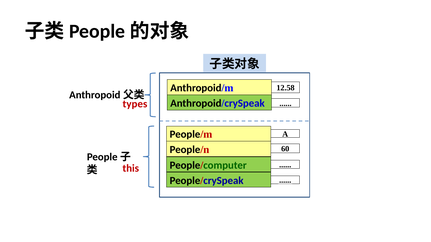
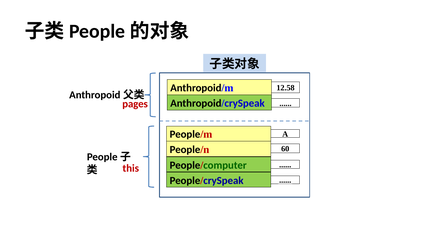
types: types -> pages
